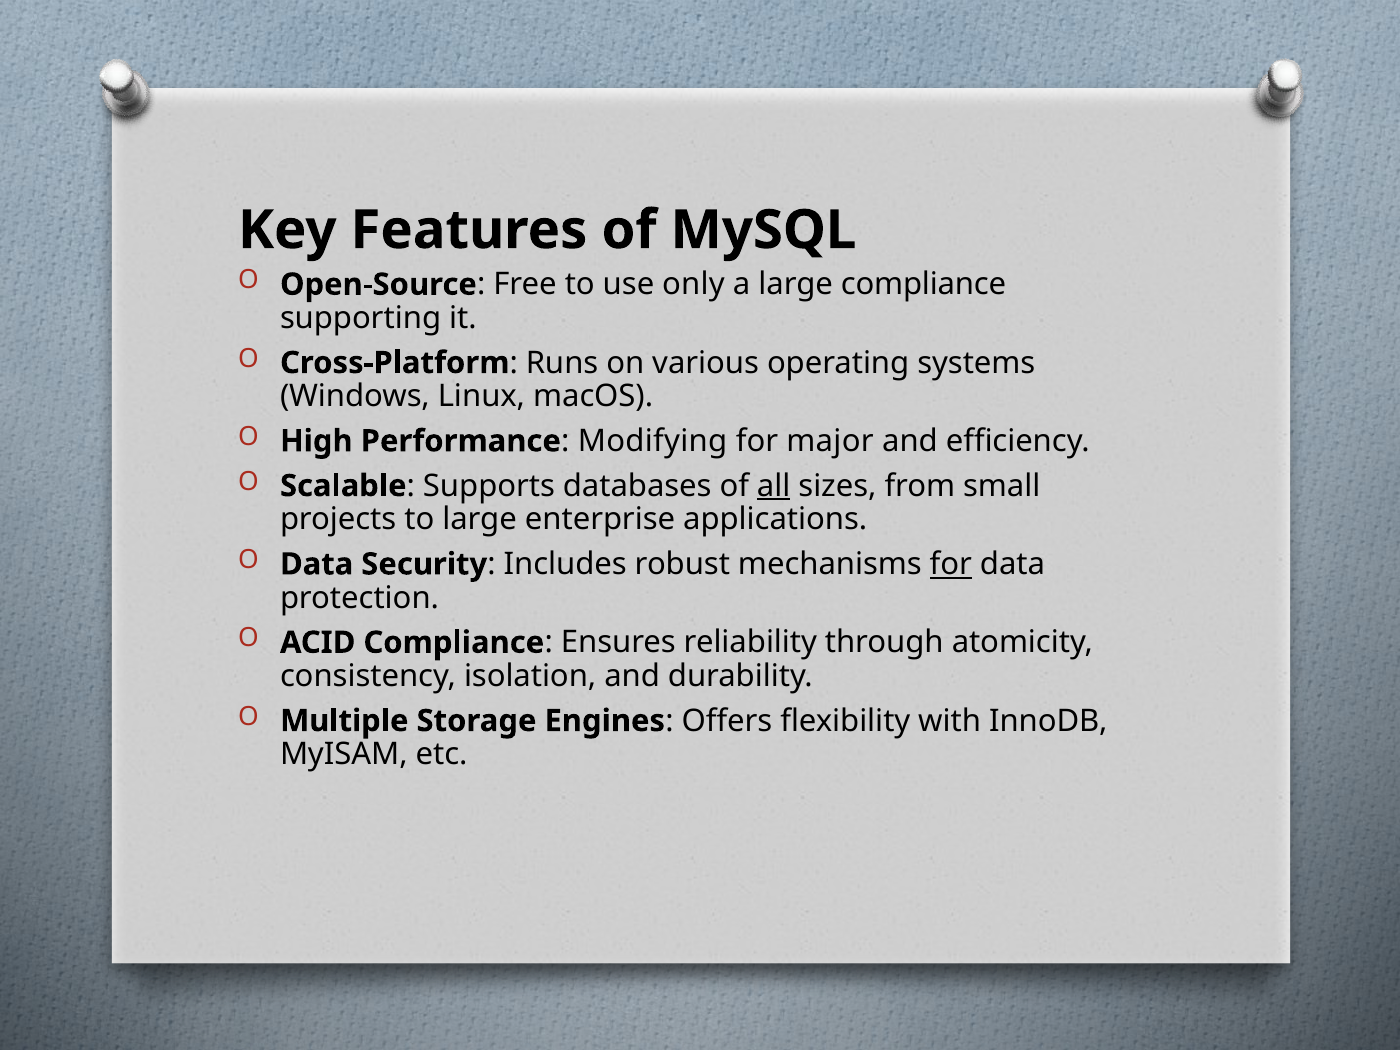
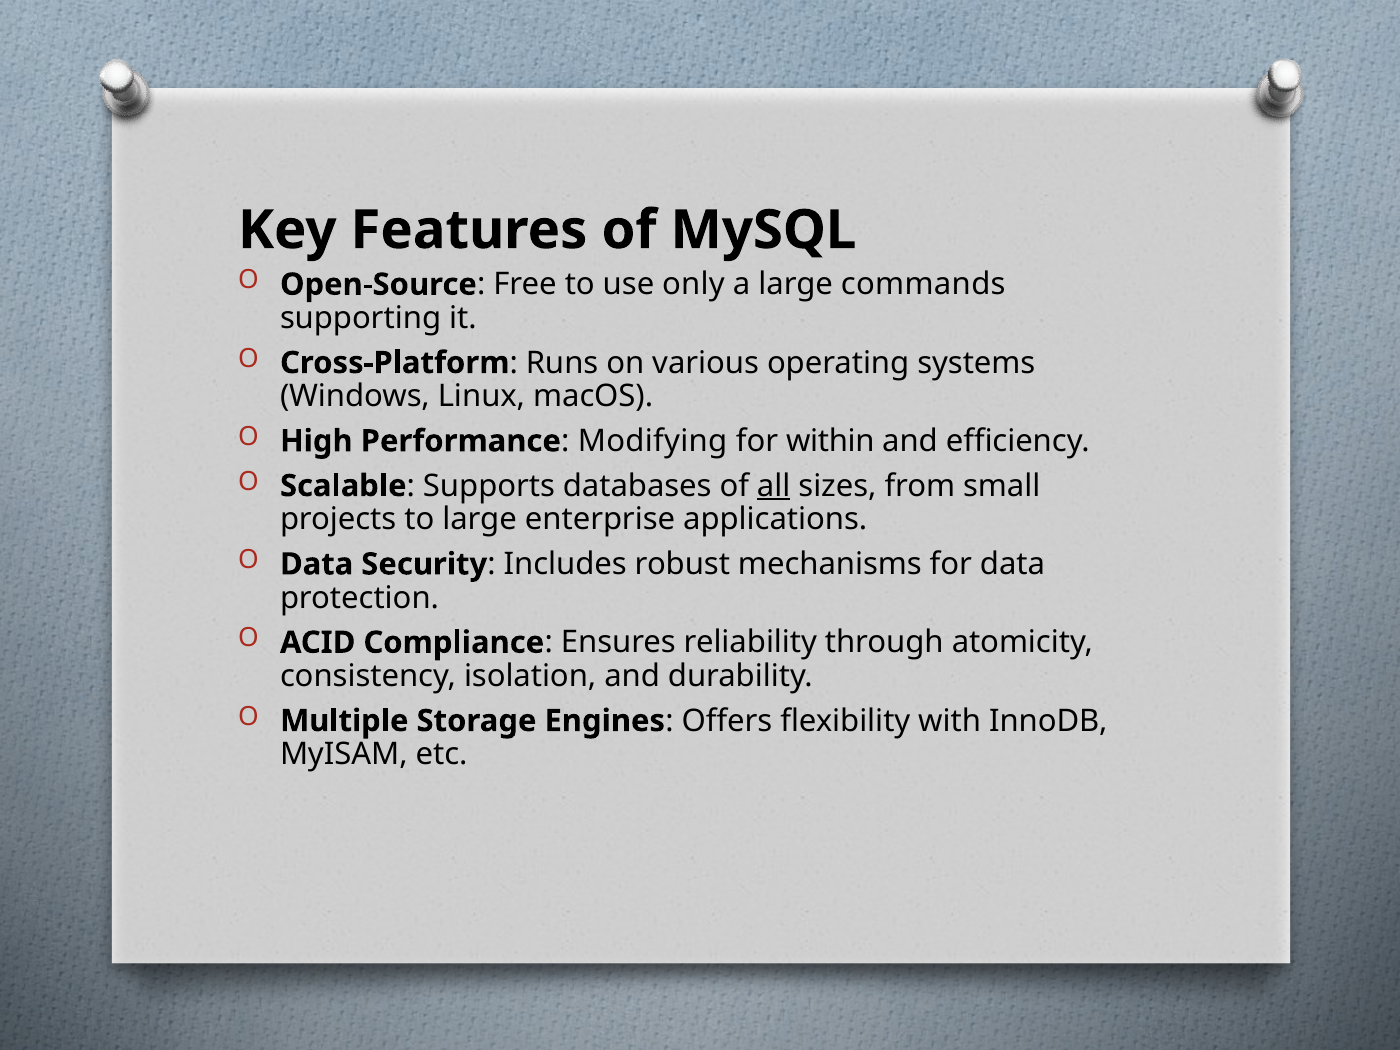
large compliance: compliance -> commands
major: major -> within
for at (951, 564) underline: present -> none
